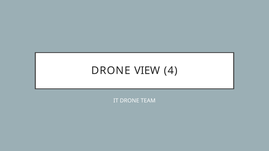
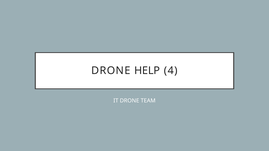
VIEW: VIEW -> HELP
